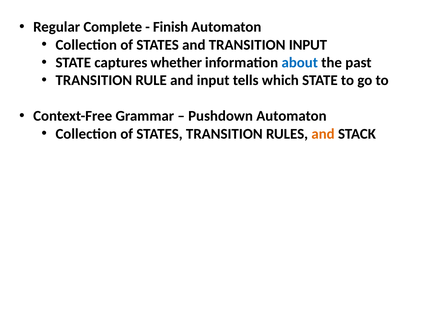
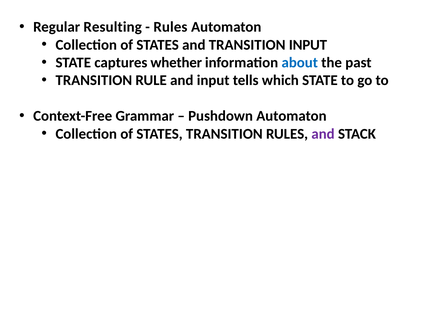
Complete: Complete -> Resulting
Finish at (171, 27): Finish -> Rules
and at (323, 134) colour: orange -> purple
